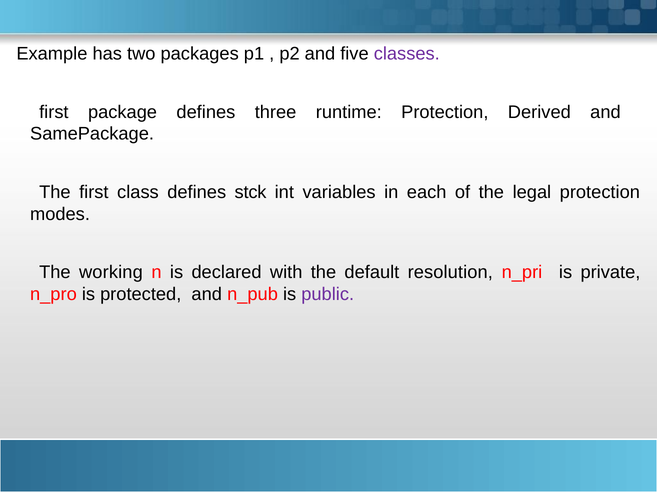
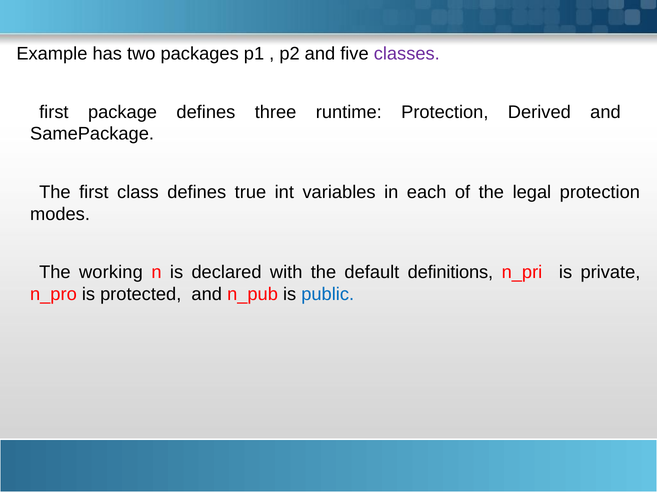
stck: stck -> true
resolution: resolution -> definitions
public colour: purple -> blue
